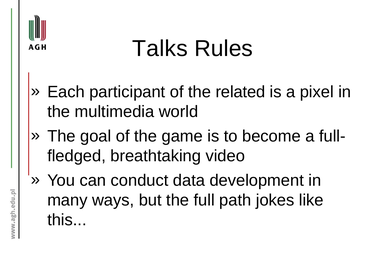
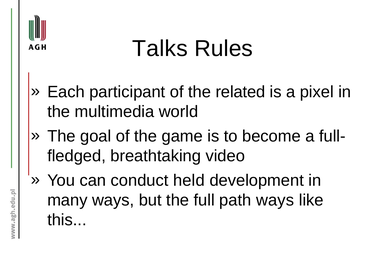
data: data -> held
path jokes: jokes -> ways
